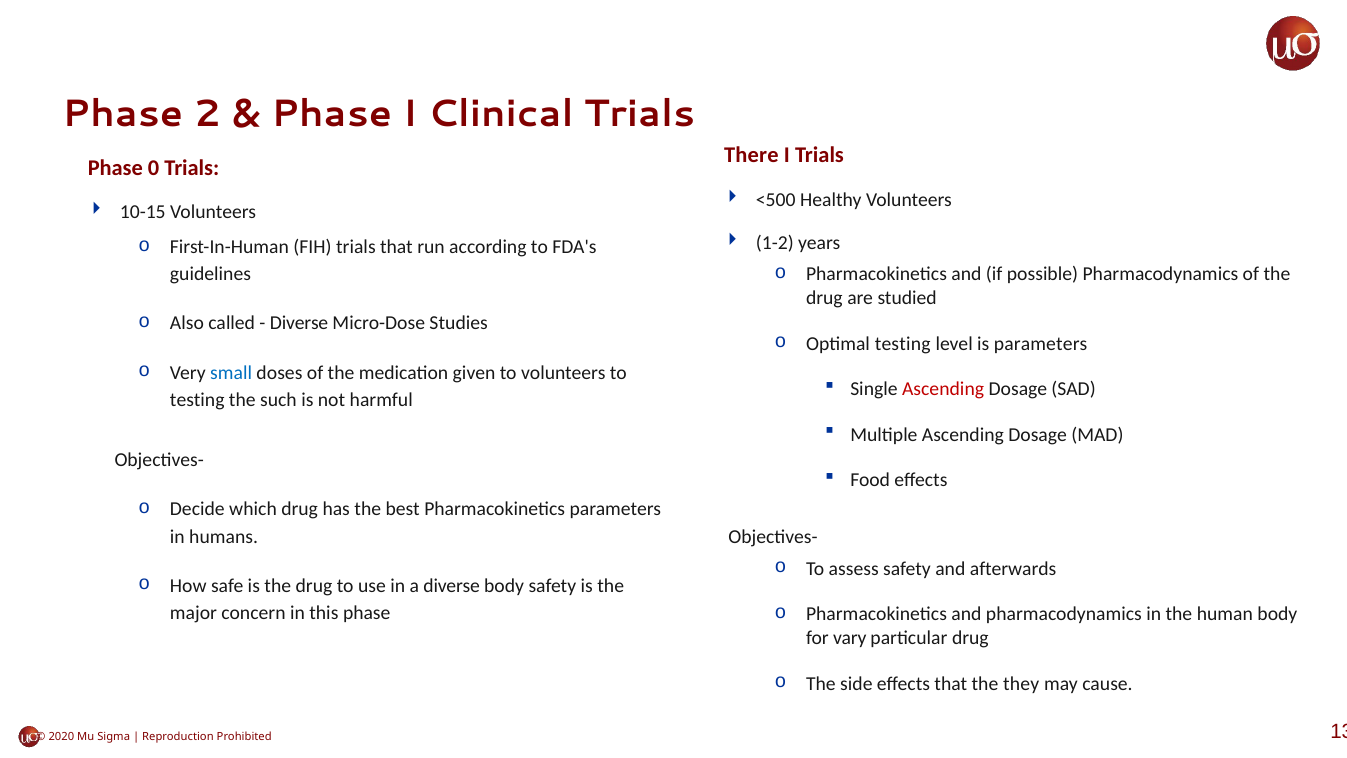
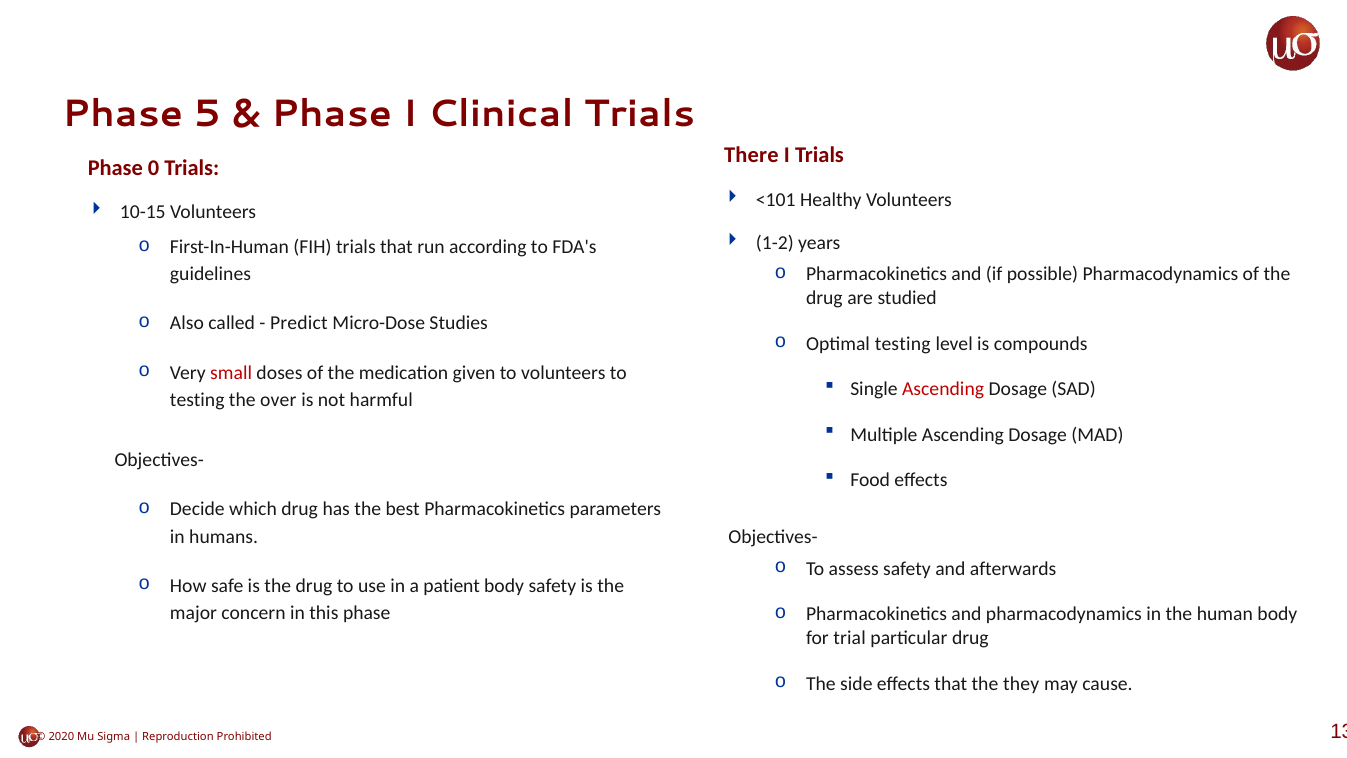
2: 2 -> 5
<500: <500 -> <101
Diverse at (299, 323): Diverse -> Predict
is parameters: parameters -> compounds
small colour: blue -> red
such: such -> over
a diverse: diverse -> patient
vary: vary -> trial
